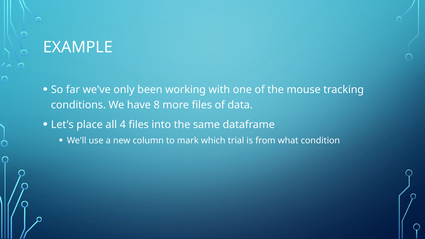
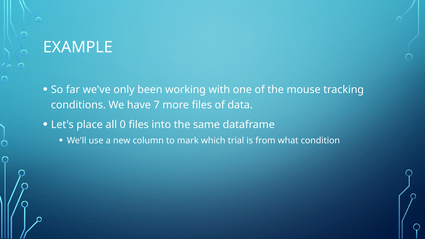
8: 8 -> 7
4: 4 -> 0
